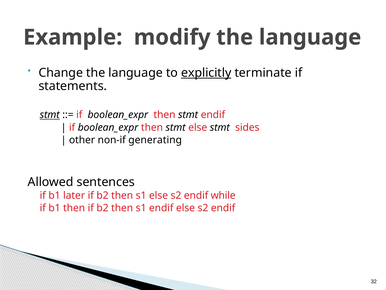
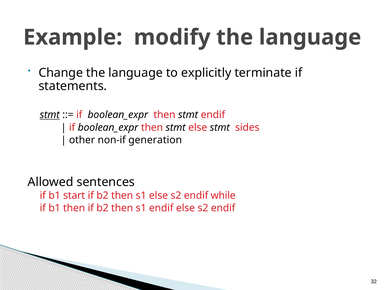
explicitly underline: present -> none
generating: generating -> generation
later: later -> start
